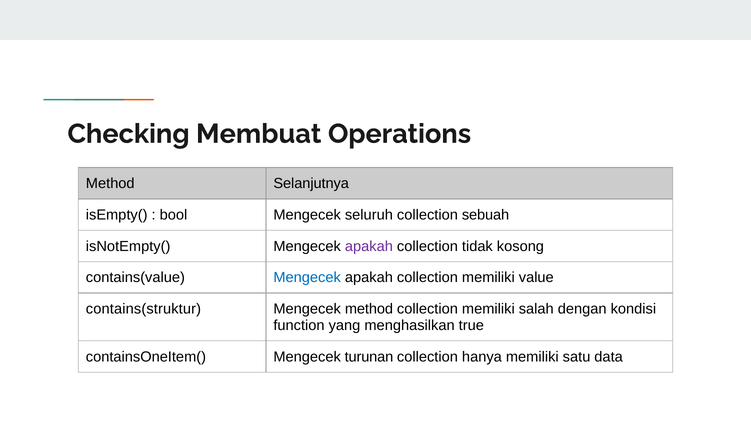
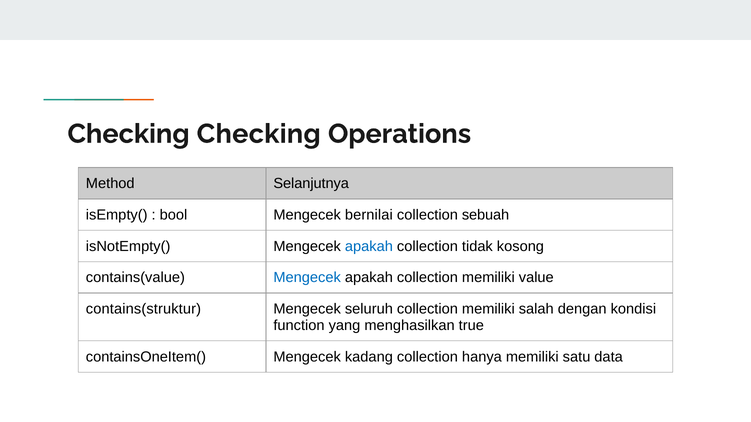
Checking Membuat: Membuat -> Checking
seluruh: seluruh -> bernilai
apakah at (369, 246) colour: purple -> blue
Mengecek method: method -> seluruh
turunan: turunan -> kadang
